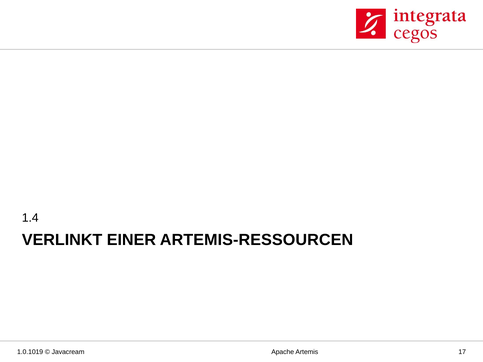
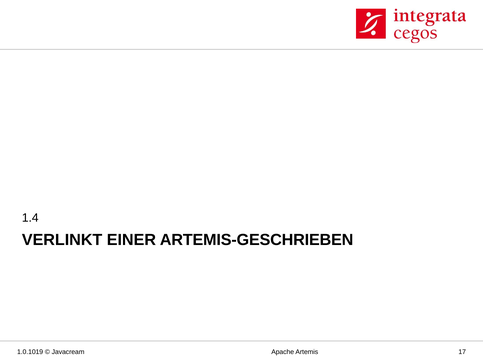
ARTEMIS-RESSOURCEN: ARTEMIS-RESSOURCEN -> ARTEMIS-GESCHRIEBEN
